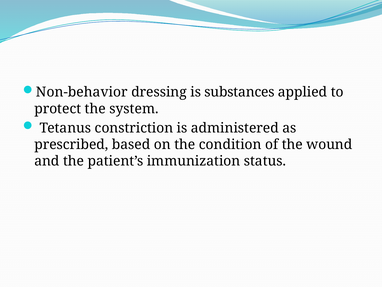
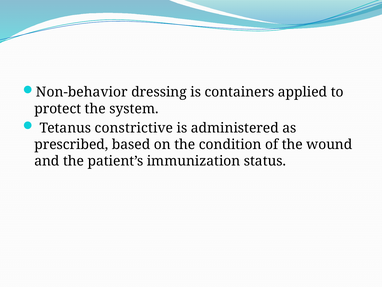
substances: substances -> containers
constriction: constriction -> constrictive
